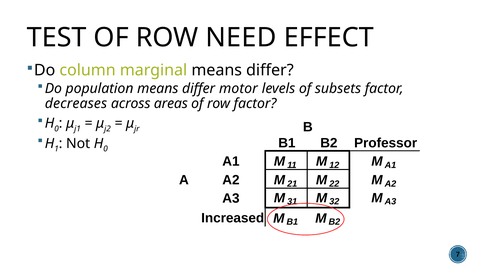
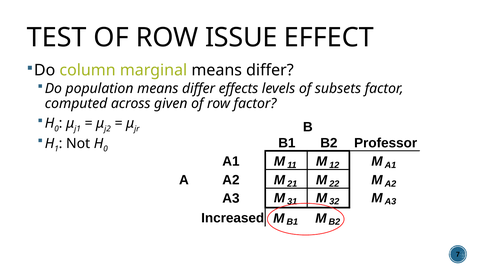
NEED: NEED -> ISSUE
motor: motor -> effects
decreases: decreases -> computed
areas: areas -> given
